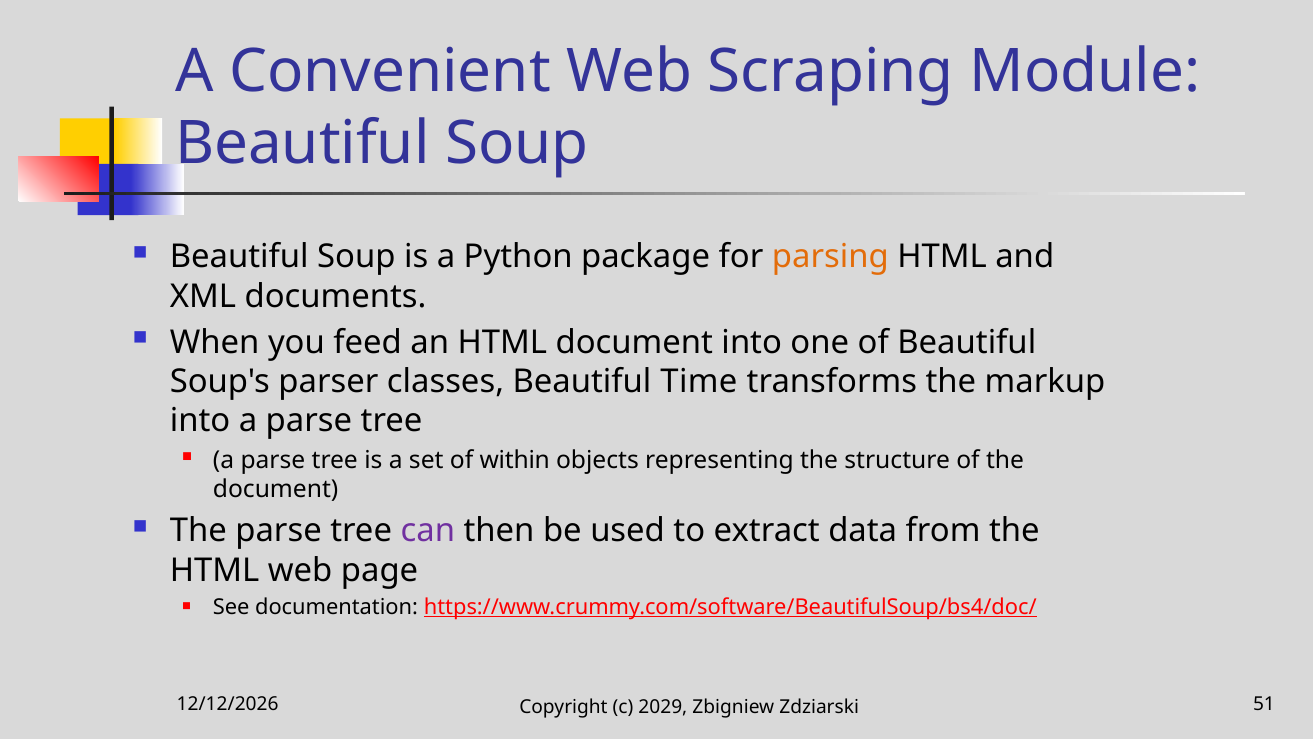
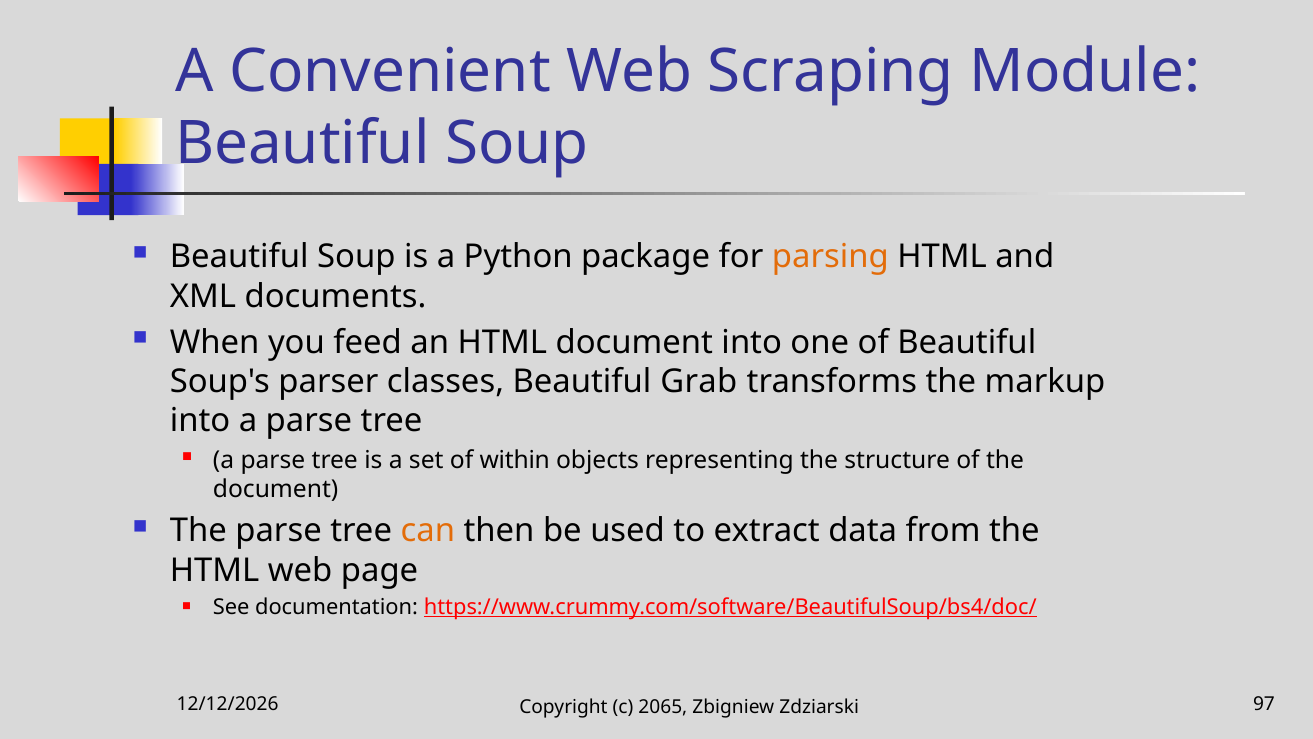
Time: Time -> Grab
can colour: purple -> orange
2029: 2029 -> 2065
51: 51 -> 97
